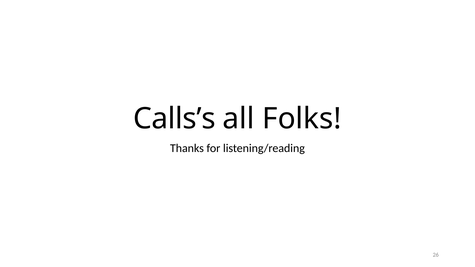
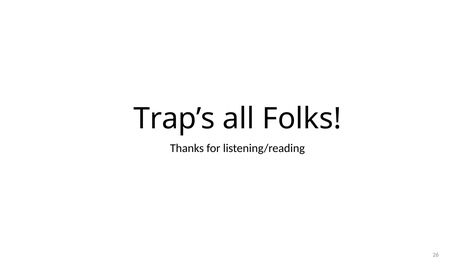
Calls’s: Calls’s -> Trap’s
